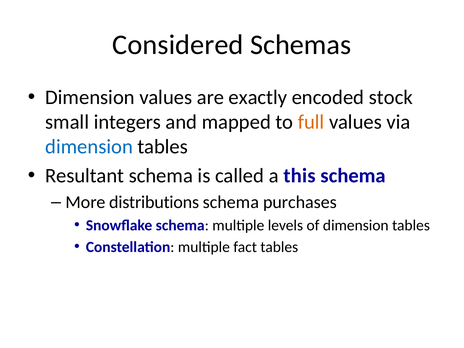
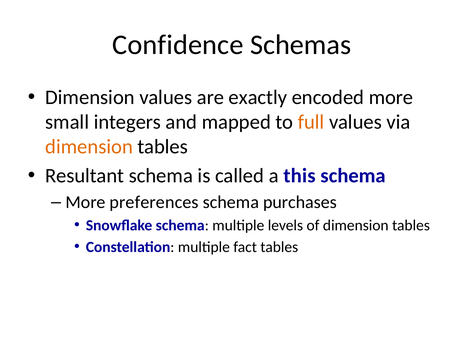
Considered: Considered -> Confidence
encoded stock: stock -> more
dimension at (89, 147) colour: blue -> orange
distributions: distributions -> preferences
